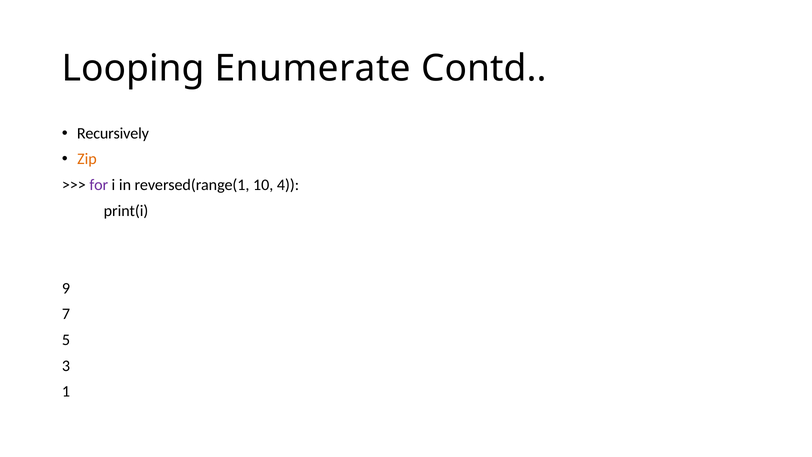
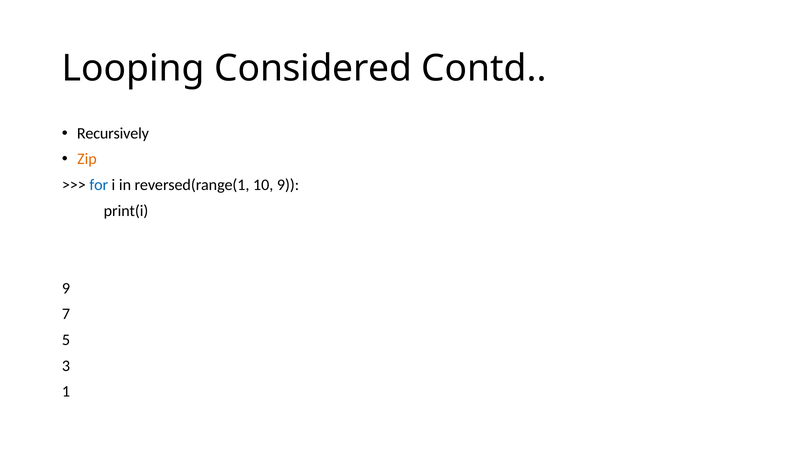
Enumerate: Enumerate -> Considered
for colour: purple -> blue
10 4: 4 -> 9
